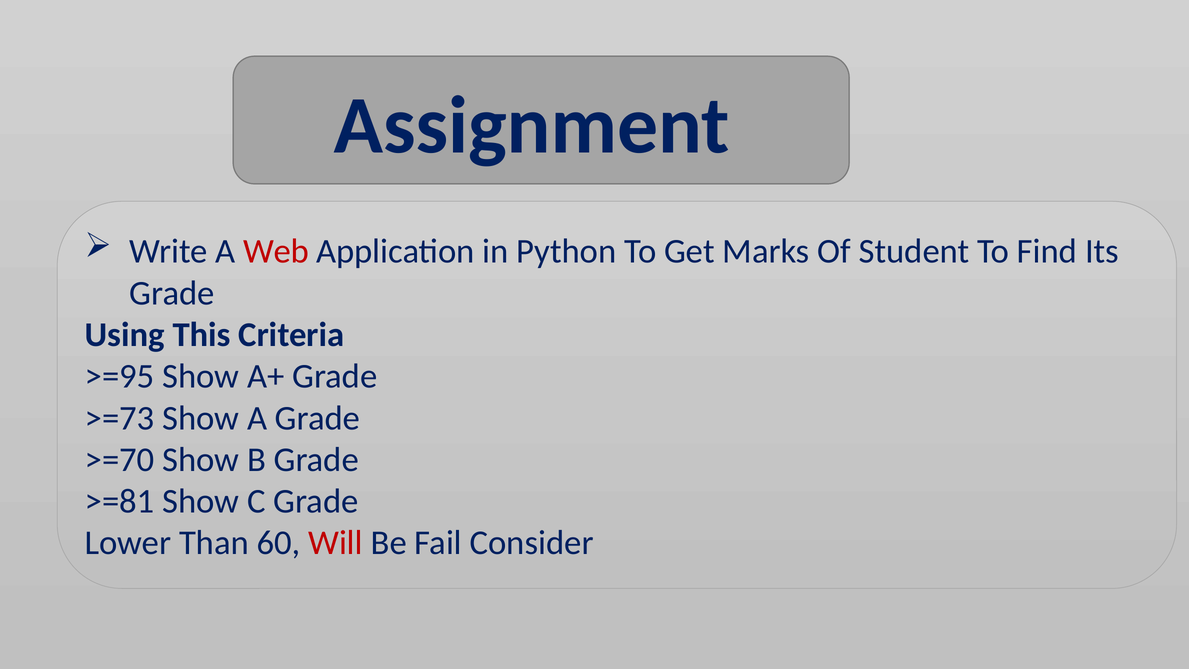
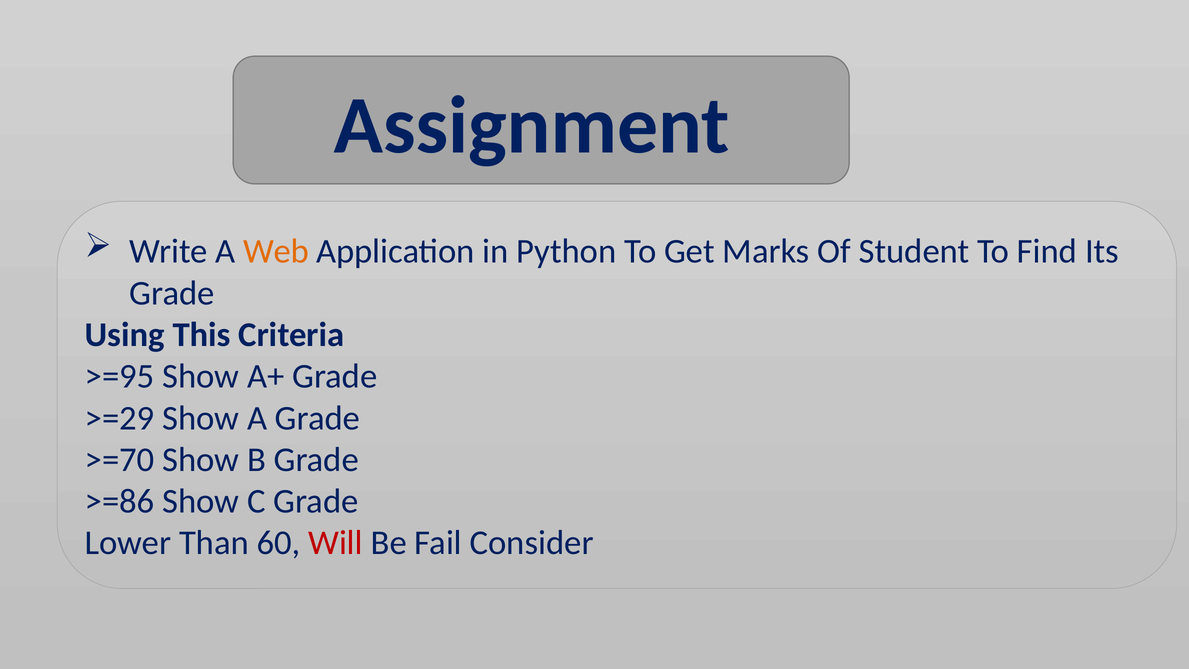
Web colour: red -> orange
>=73: >=73 -> >=29
>=81: >=81 -> >=86
